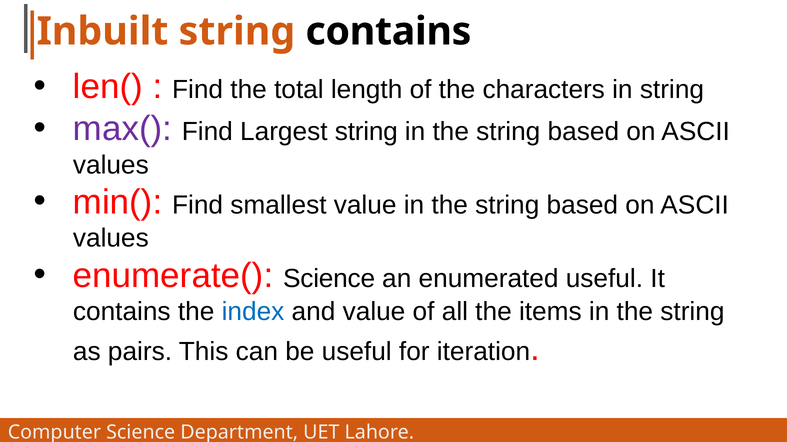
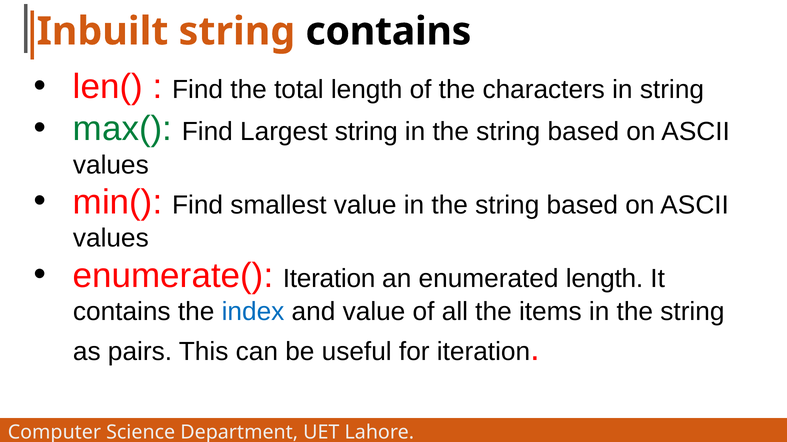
max( colour: purple -> green
enumerate( Science: Science -> Iteration
enumerated useful: useful -> length
